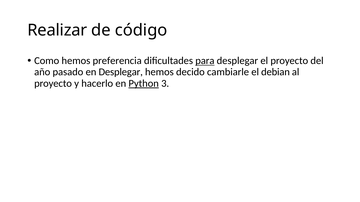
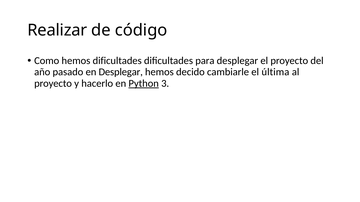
hemos preferencia: preferencia -> dificultades
para underline: present -> none
debian: debian -> última
